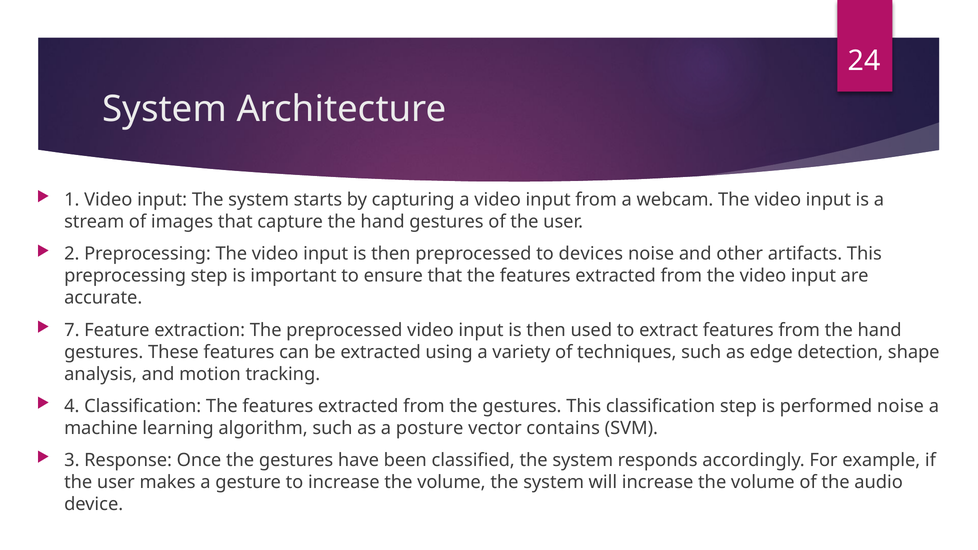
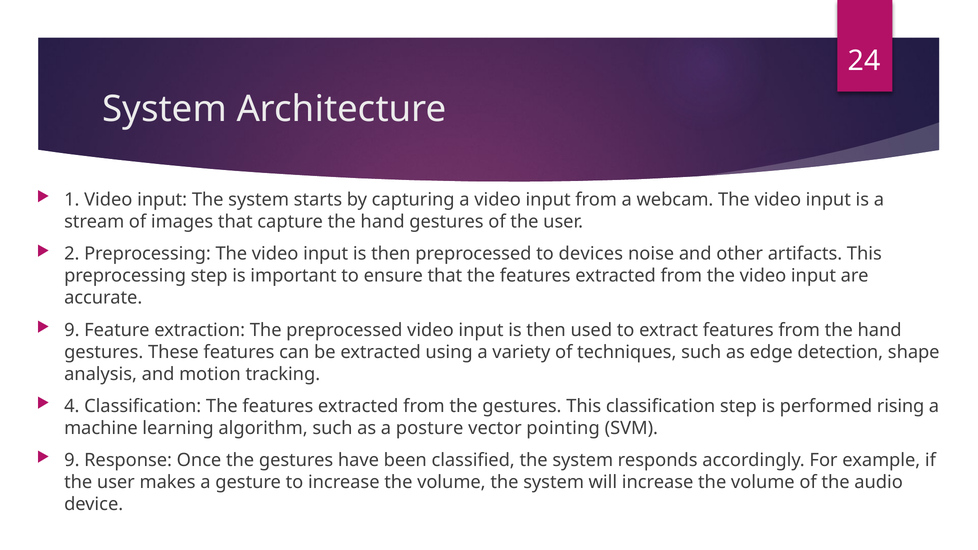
7 at (72, 330): 7 -> 9
performed noise: noise -> rising
contains: contains -> pointing
3 at (72, 460): 3 -> 9
